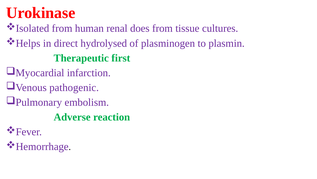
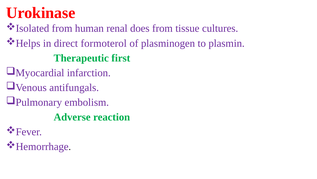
hydrolysed: hydrolysed -> formoterol
pathogenic: pathogenic -> antifungals
